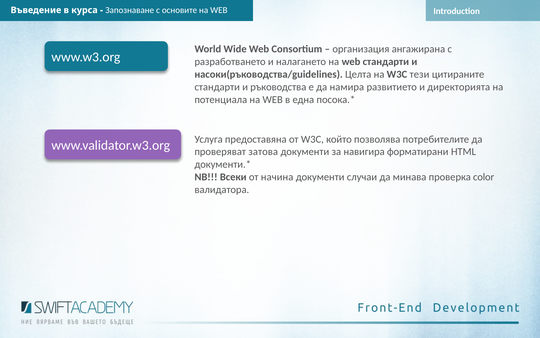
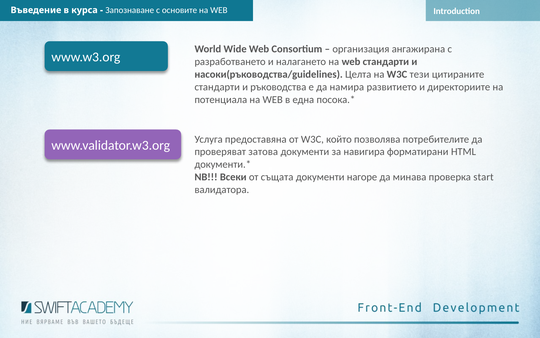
директорията: директорията -> директориите
начина: начина -> същата
случаи: случаи -> нагоре
color: color -> start
